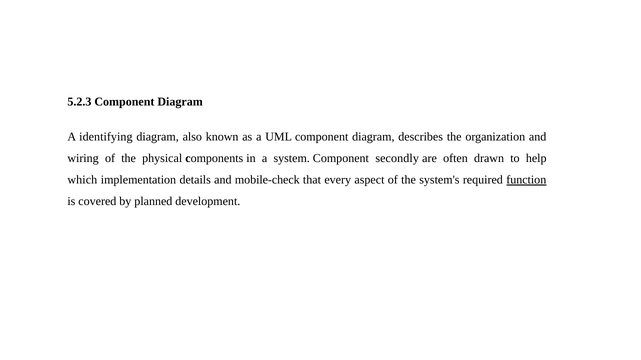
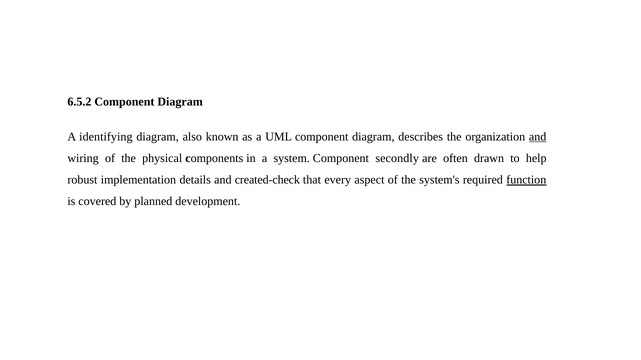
5.2.3: 5.2.3 -> 6.5.2
and at (538, 137) underline: none -> present
which: which -> robust
mobile-check: mobile-check -> created-check
